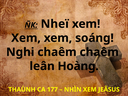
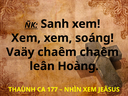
Nheï: Nheï -> Sanh
Nghi: Nghi -> Vaäy
